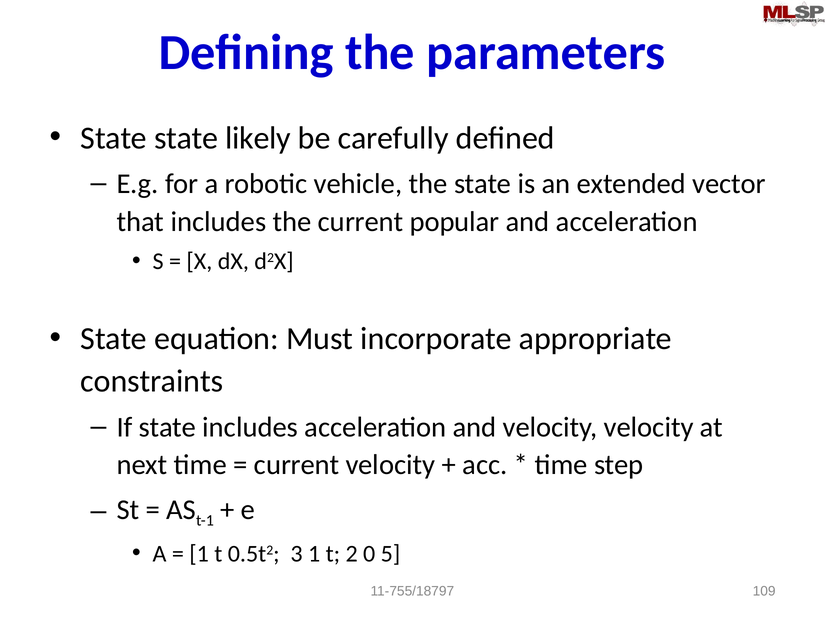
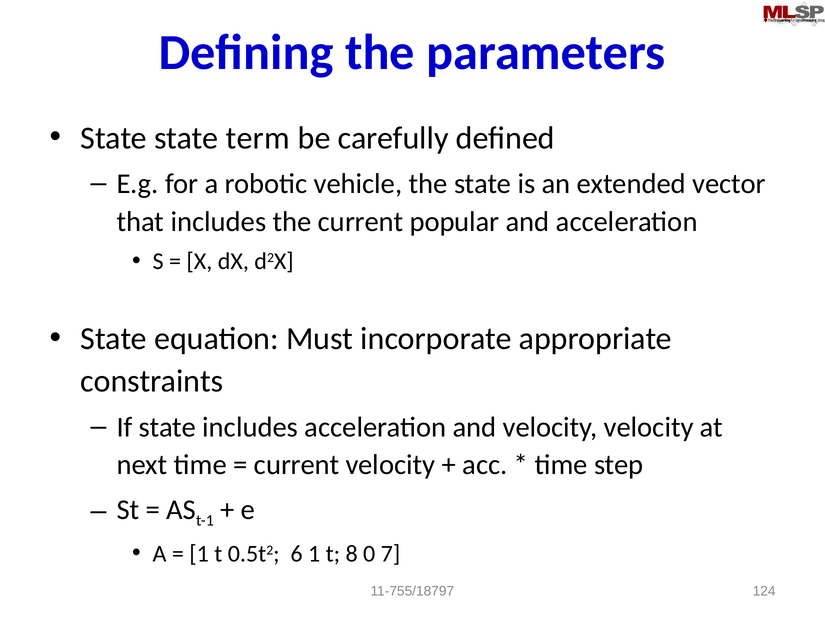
likely: likely -> term
3: 3 -> 6
2: 2 -> 8
5: 5 -> 7
109: 109 -> 124
